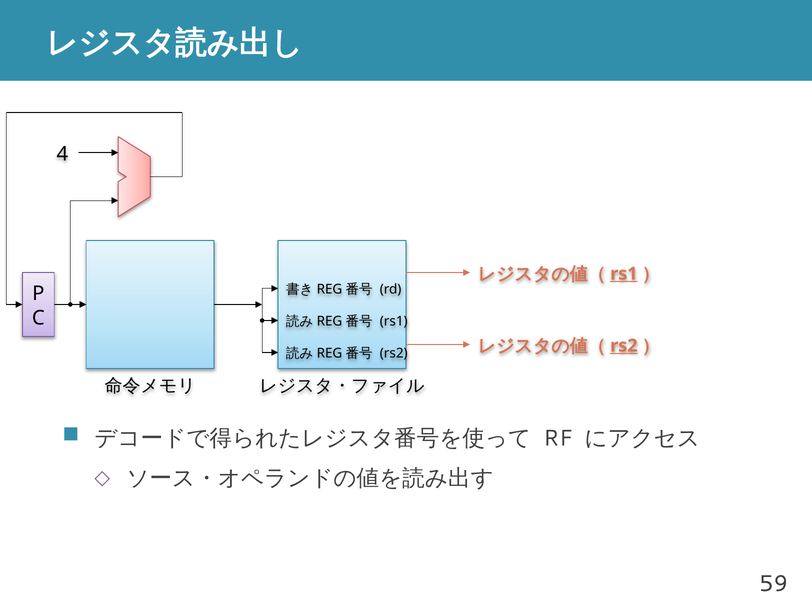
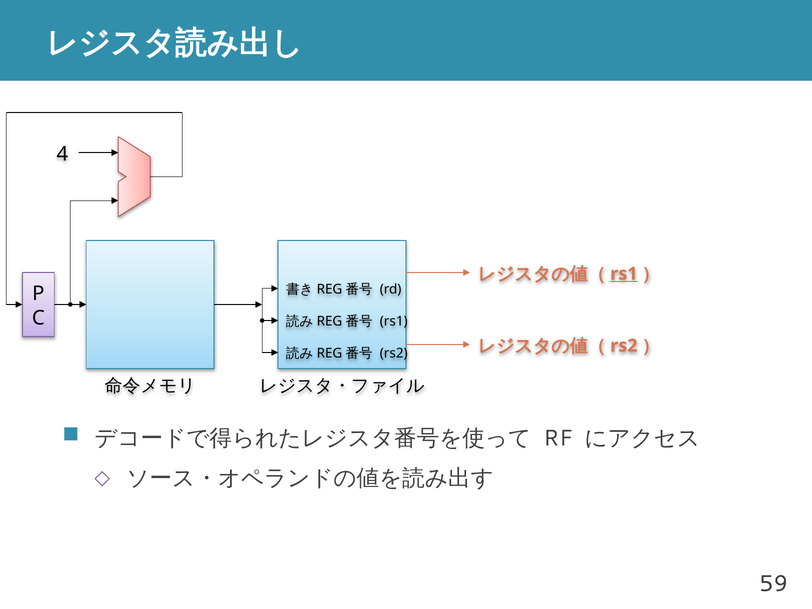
rs2 at (624, 346) underline: present -> none
